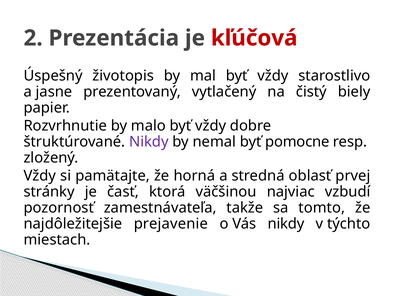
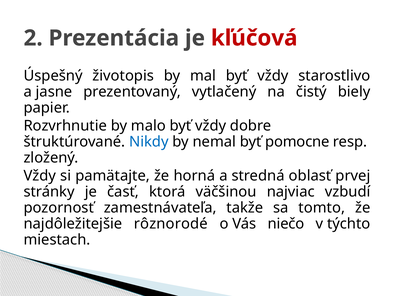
Nikdy at (149, 142) colour: purple -> blue
prejavenie: prejavenie -> rôznorodé
Vás nikdy: nikdy -> niečo
